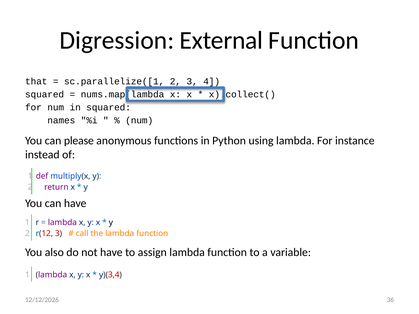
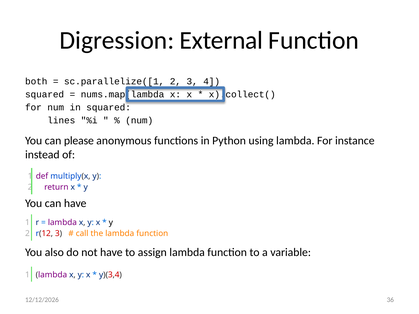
that: that -> both
names: names -> lines
